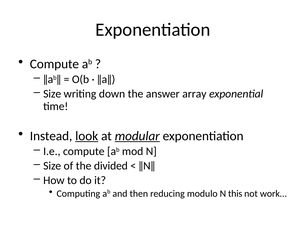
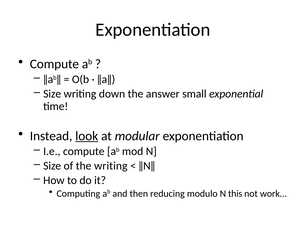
array: array -> small
modular underline: present -> none
the divided: divided -> writing
